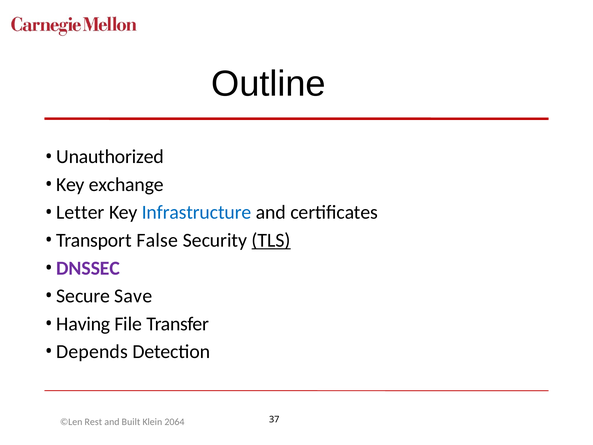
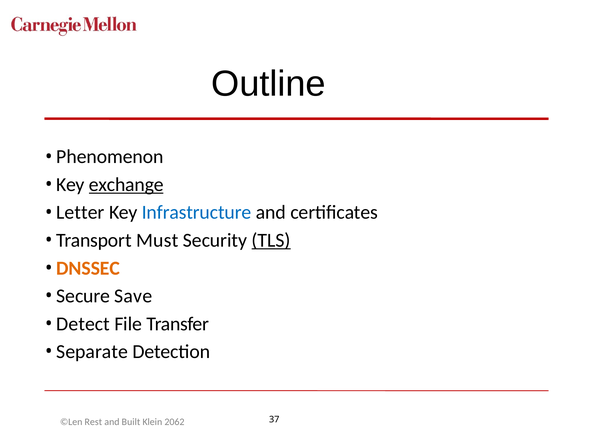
Unauthorized: Unauthorized -> Phenomenon
exchange underline: none -> present
False: False -> Must
DNSSEC colour: purple -> orange
Having: Having -> Detect
Depends: Depends -> Separate
2064: 2064 -> 2062
